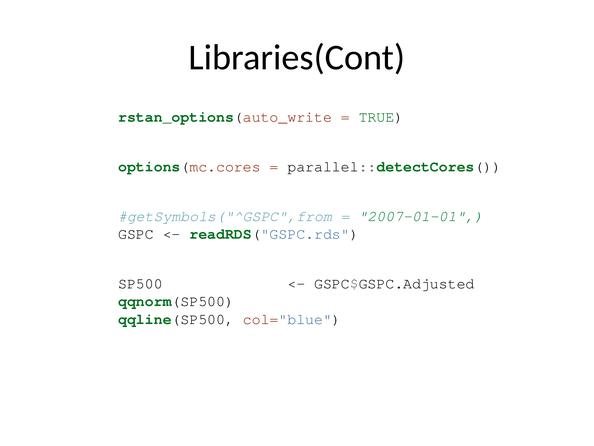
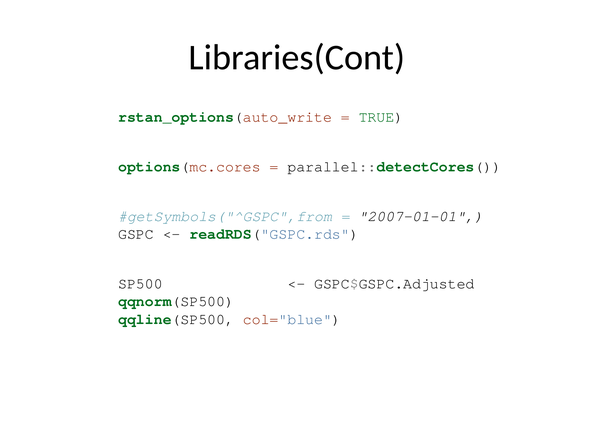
2007-01-01 colour: green -> black
